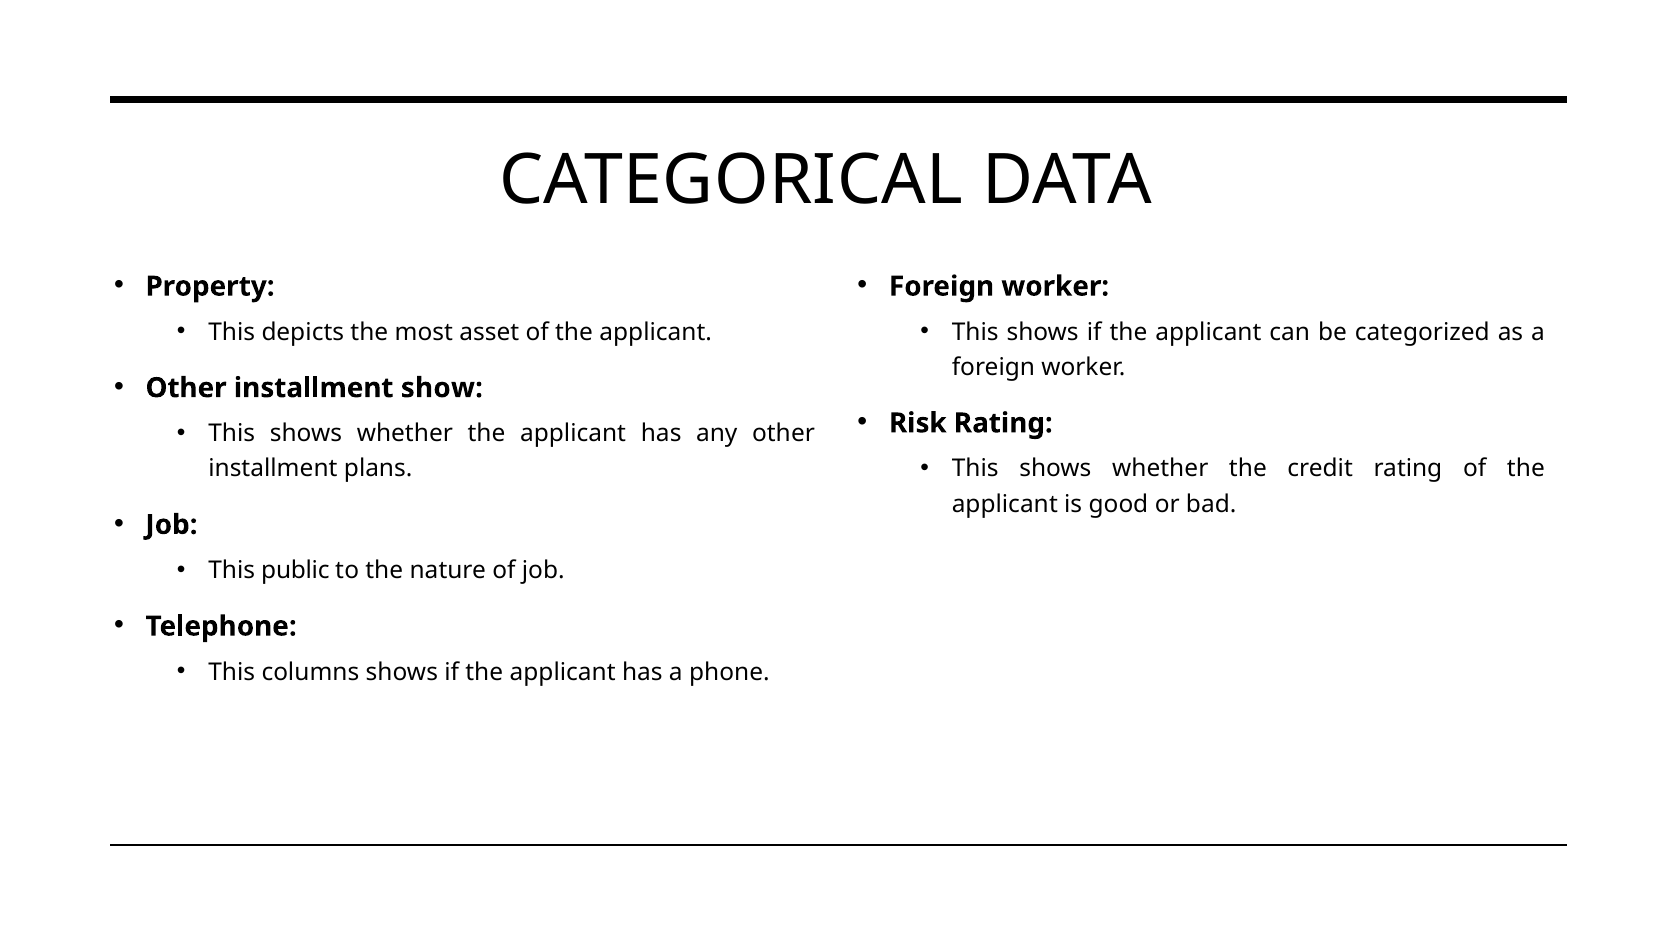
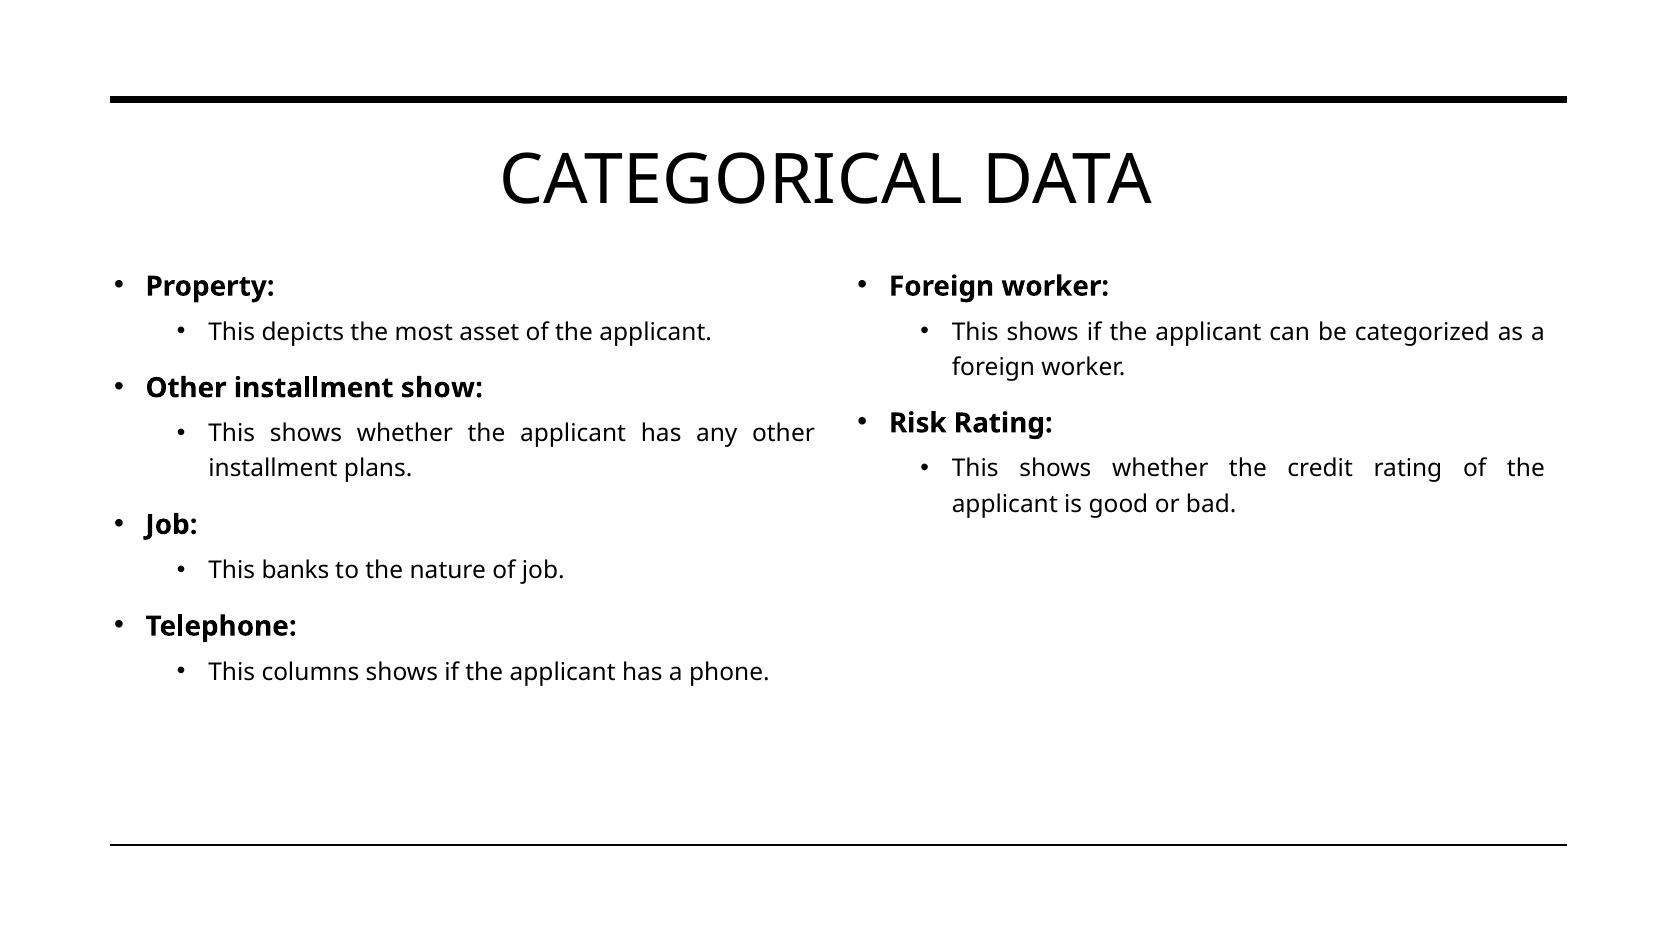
public: public -> banks
